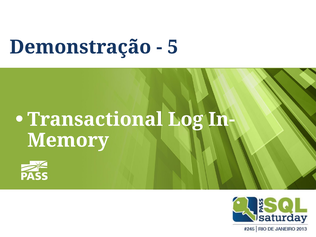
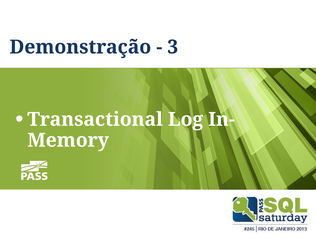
5: 5 -> 3
